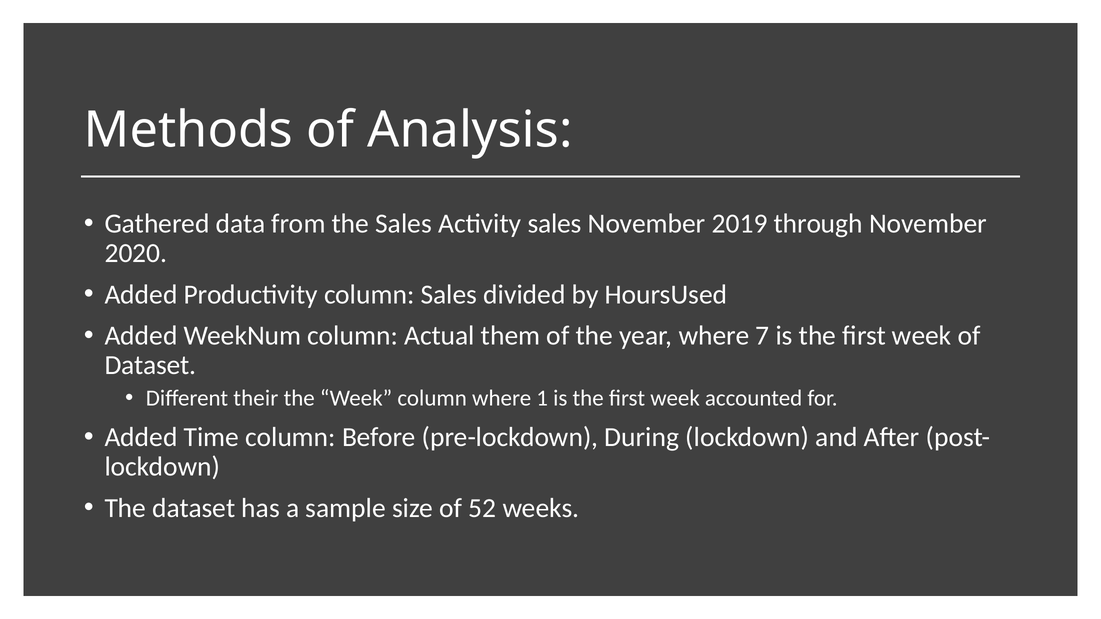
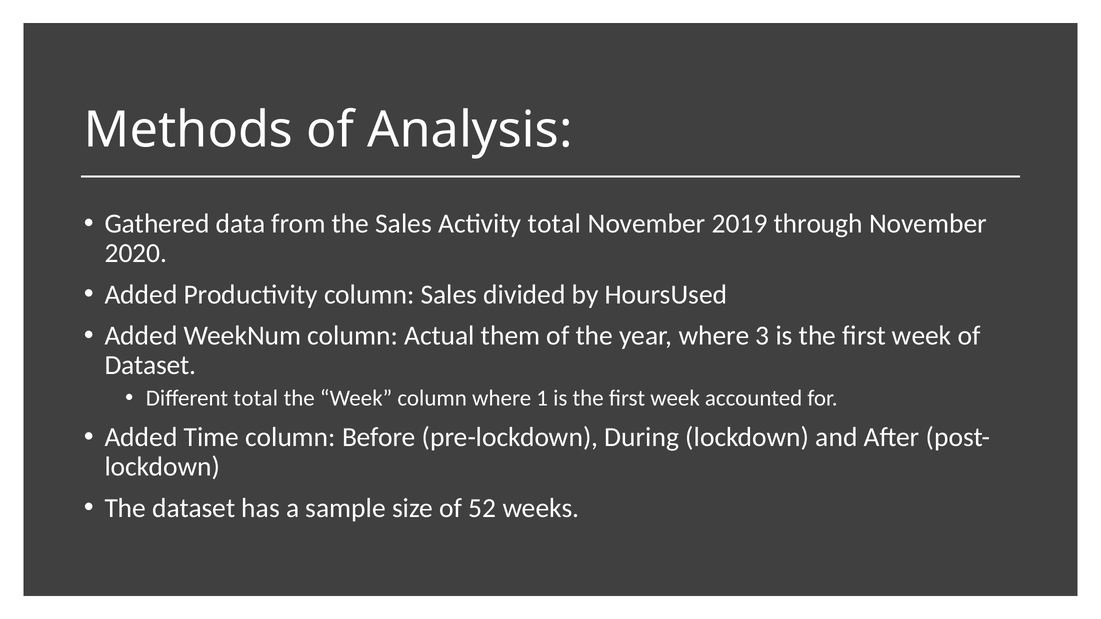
Activity sales: sales -> total
7: 7 -> 3
Different their: their -> total
